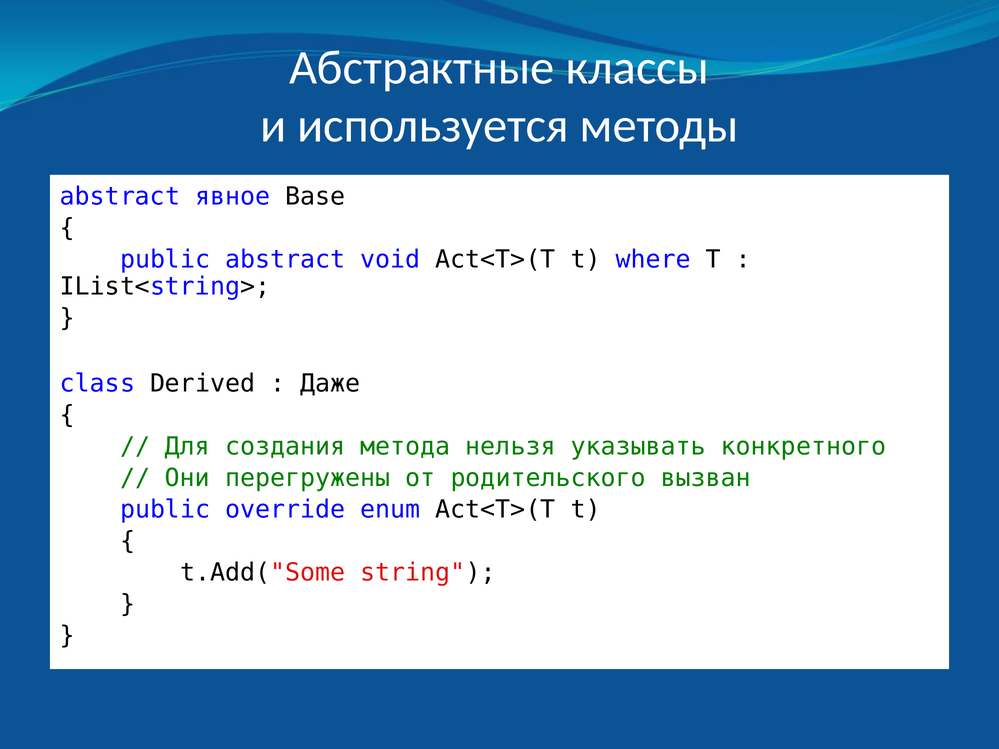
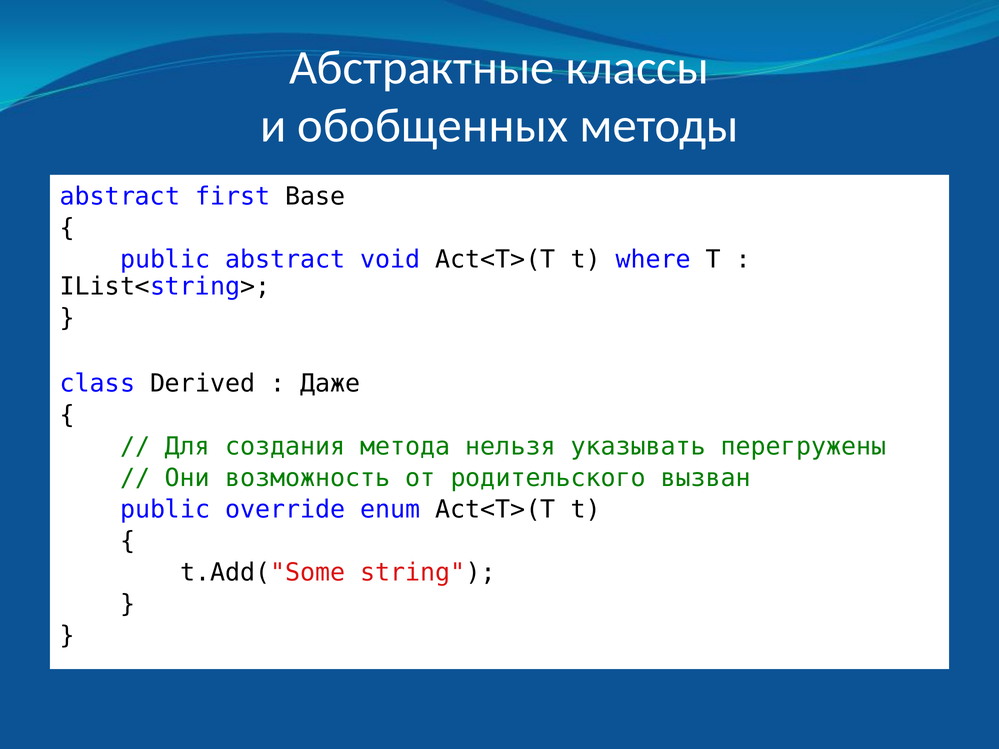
используется: используется -> обобщенных
явное: явное -> first
конкретного: конкретного -> перегружены
перегружены: перегружены -> возможность
